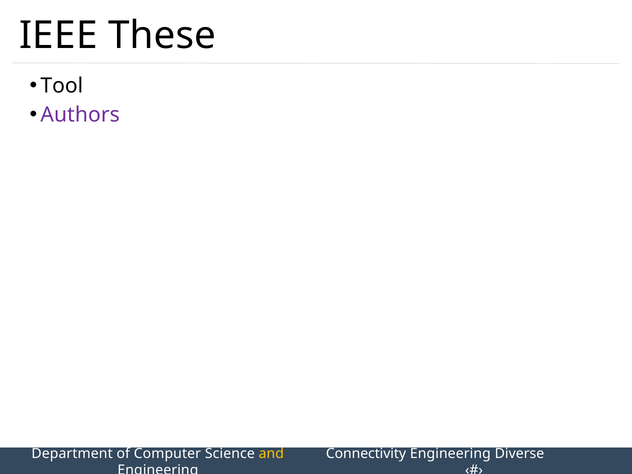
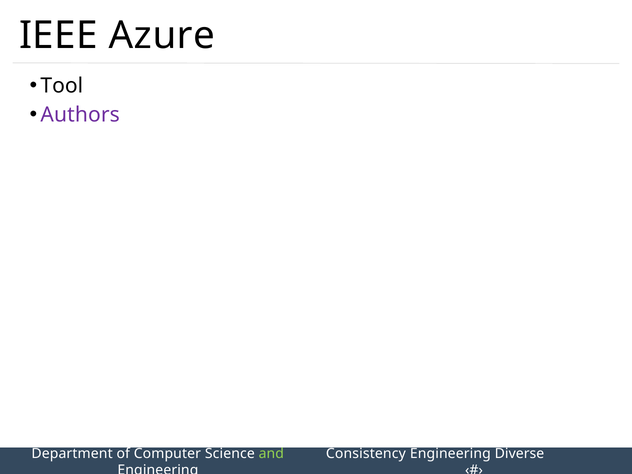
These: These -> Azure
and colour: yellow -> light green
Connectivity: Connectivity -> Consistency
